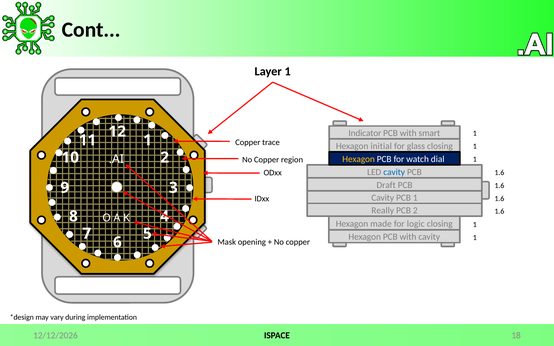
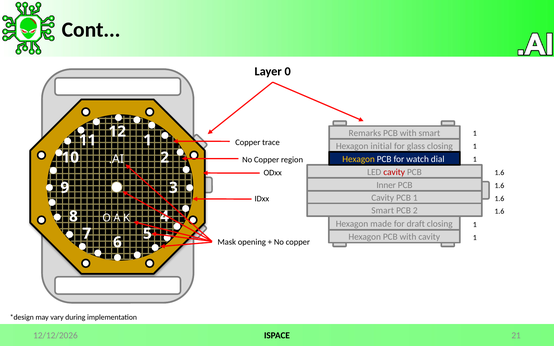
Layer 1: 1 -> 0
Indicator: Indicator -> Remarks
cavity at (394, 172) colour: blue -> red
Draft: Draft -> Inner
Really at (383, 211): Really -> Smart
logic: logic -> draft
18: 18 -> 21
